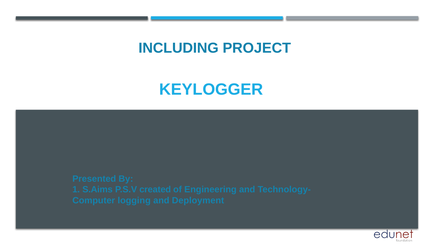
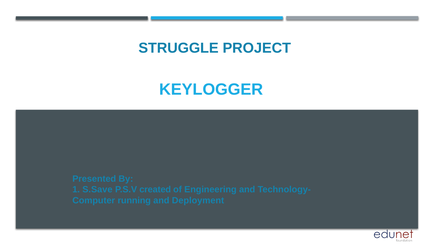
INCLUDING: INCLUDING -> STRUGGLE
S.Aims: S.Aims -> S.Save
logging: logging -> running
